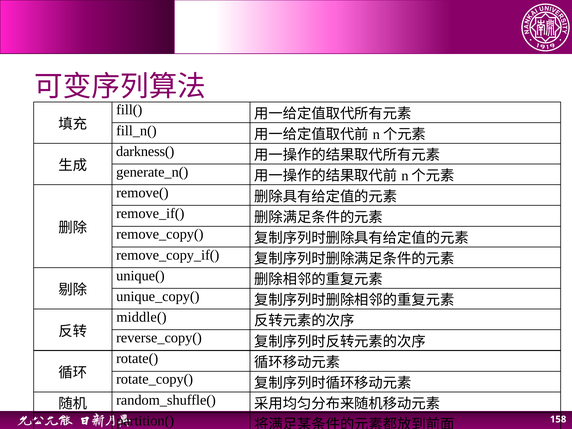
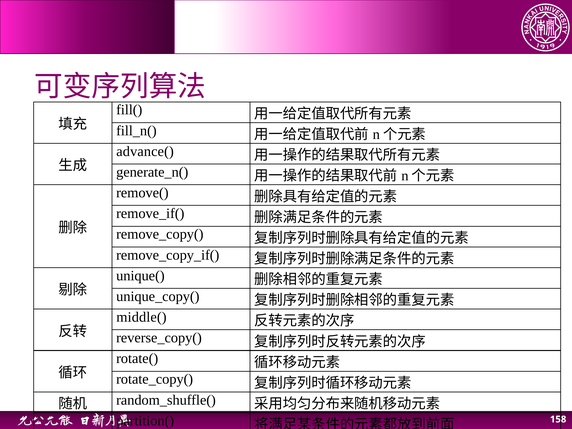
darkness(: darkness( -> advance(
